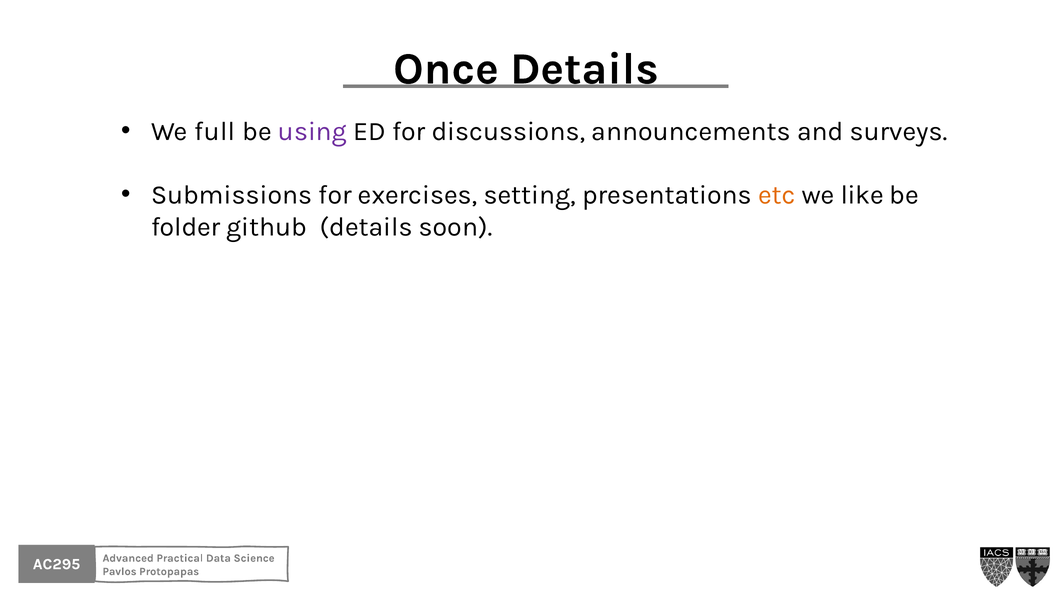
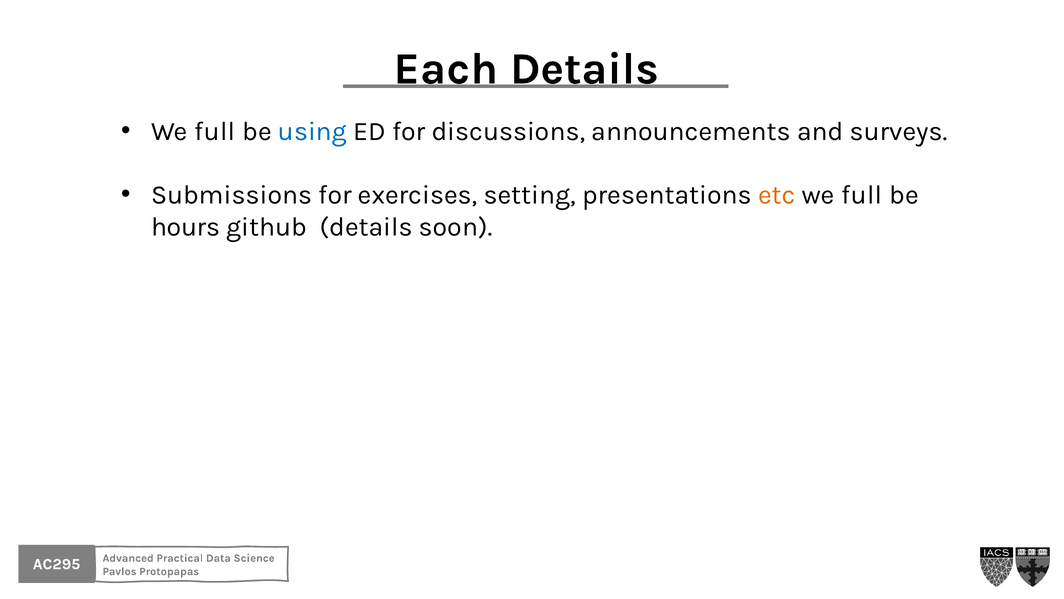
Once: Once -> Each
using colour: purple -> blue
like at (862, 195): like -> full
folder: folder -> hours
